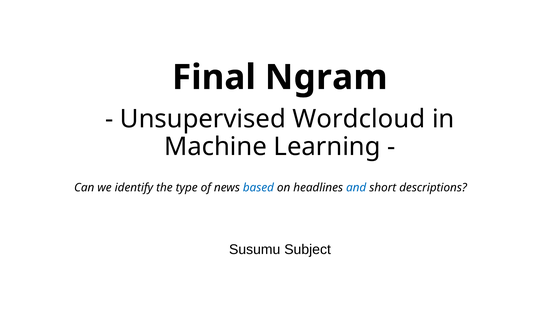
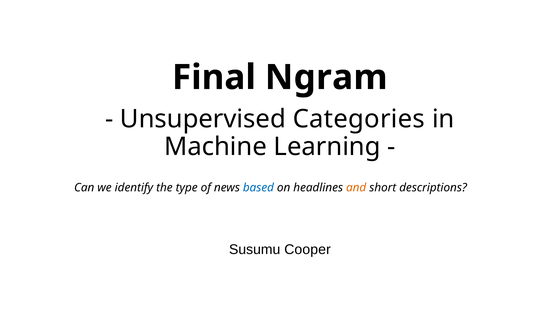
Wordcloud: Wordcloud -> Categories
and colour: blue -> orange
Subject: Subject -> Cooper
